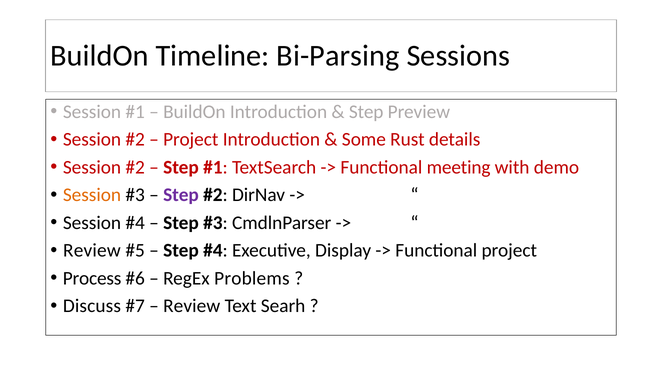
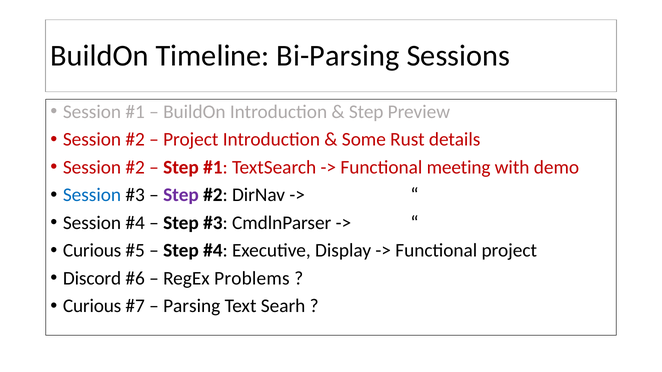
Session at (92, 195) colour: orange -> blue
Review at (92, 251): Review -> Curious
Process: Process -> Discord
Discuss at (92, 306): Discuss -> Curious
Review at (192, 306): Review -> Parsing
